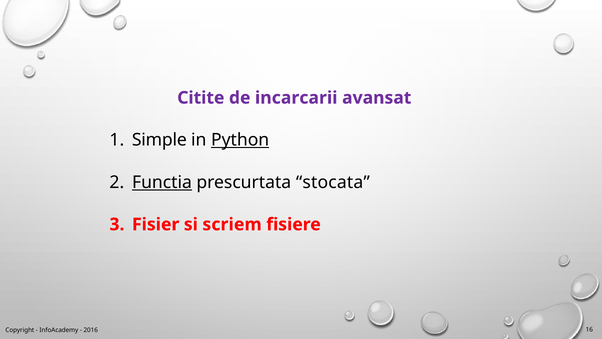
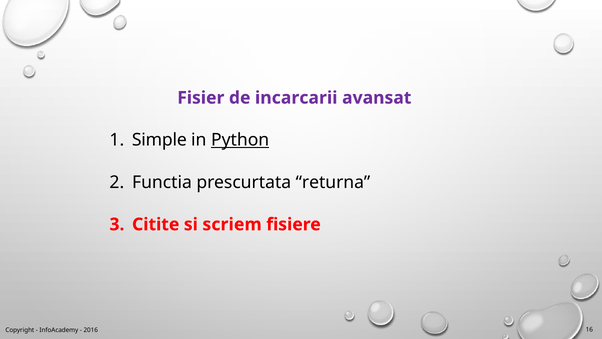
Citite: Citite -> Fisier
Functia underline: present -> none
stocata: stocata -> returna
Fisier: Fisier -> Citite
